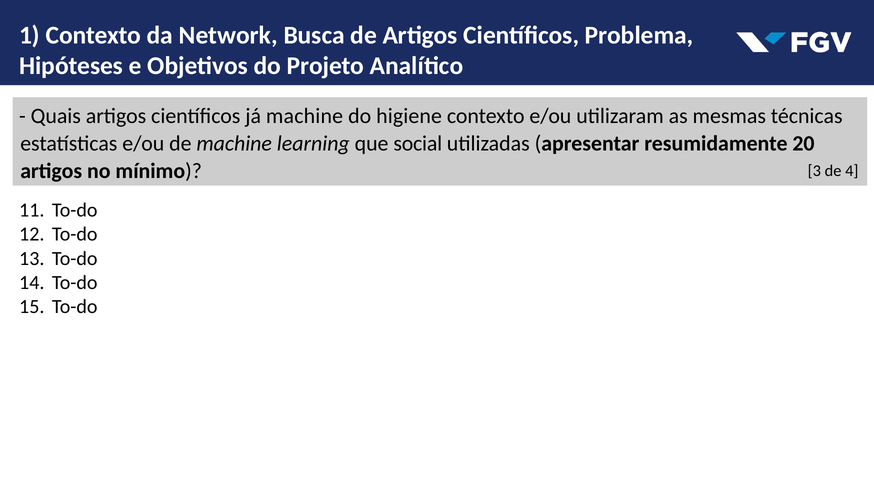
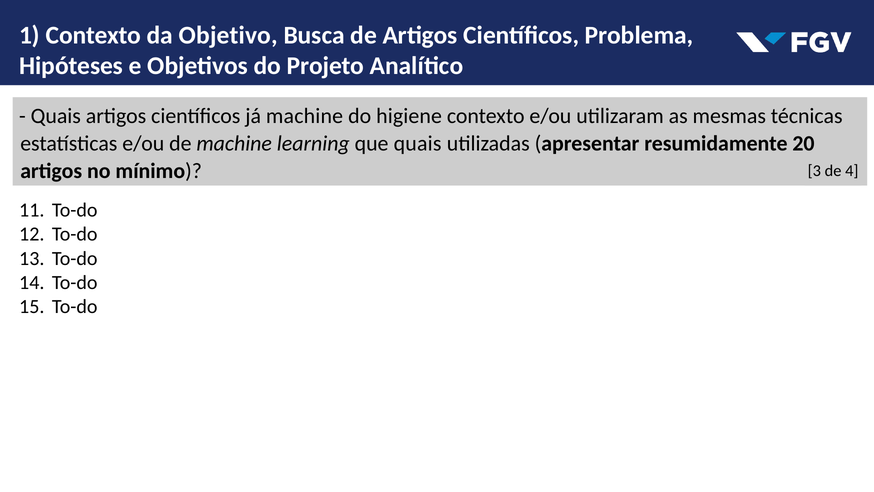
Network: Network -> Objetivo
que social: social -> quais
